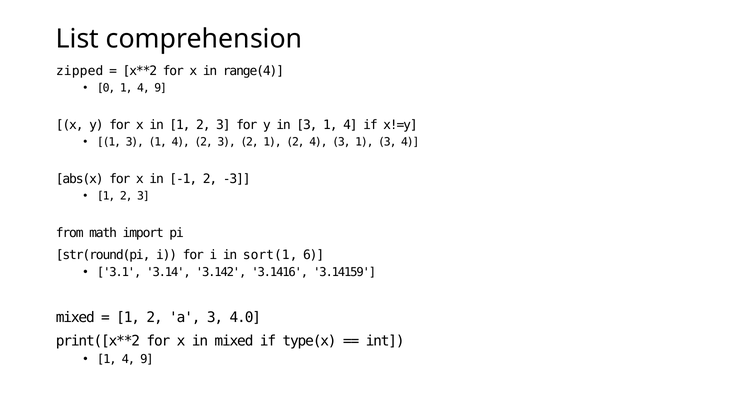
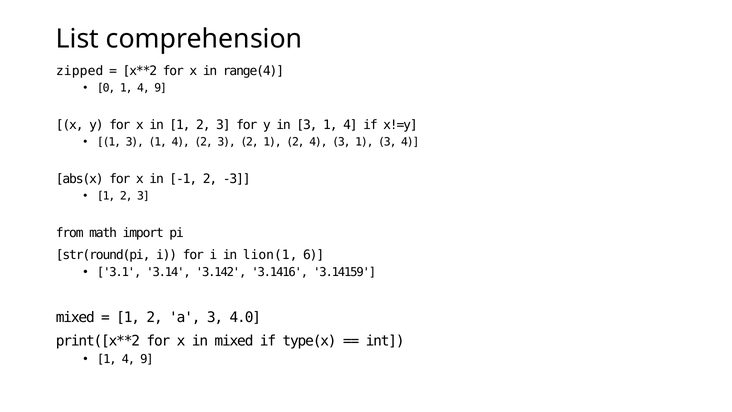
sort(1: sort(1 -> lion(1
